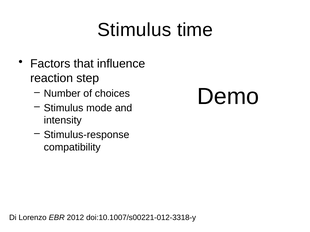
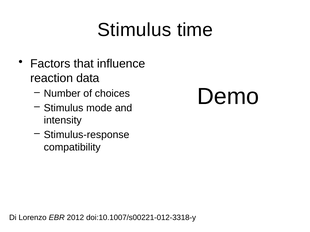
step: step -> data
